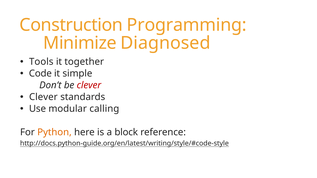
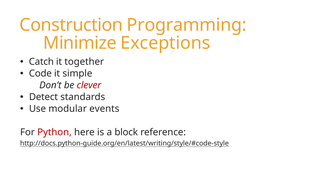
Diagnosed: Diagnosed -> Exceptions
Tools: Tools -> Catch
Clever at (43, 97): Clever -> Detect
calling: calling -> events
Python colour: orange -> red
